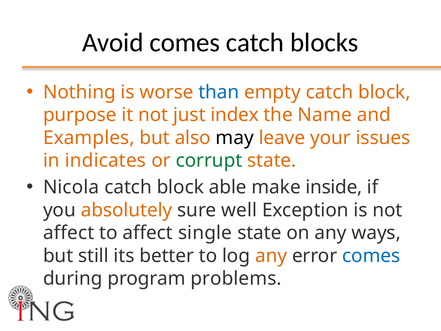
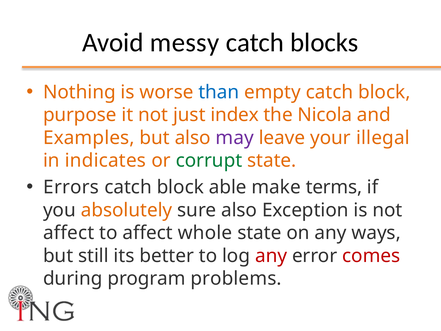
Avoid comes: comes -> messy
Name: Name -> Nicola
may colour: black -> purple
issues: issues -> illegal
Nicola: Nicola -> Errors
inside: inside -> terms
sure well: well -> also
single: single -> whole
any at (271, 256) colour: orange -> red
comes at (371, 256) colour: blue -> red
